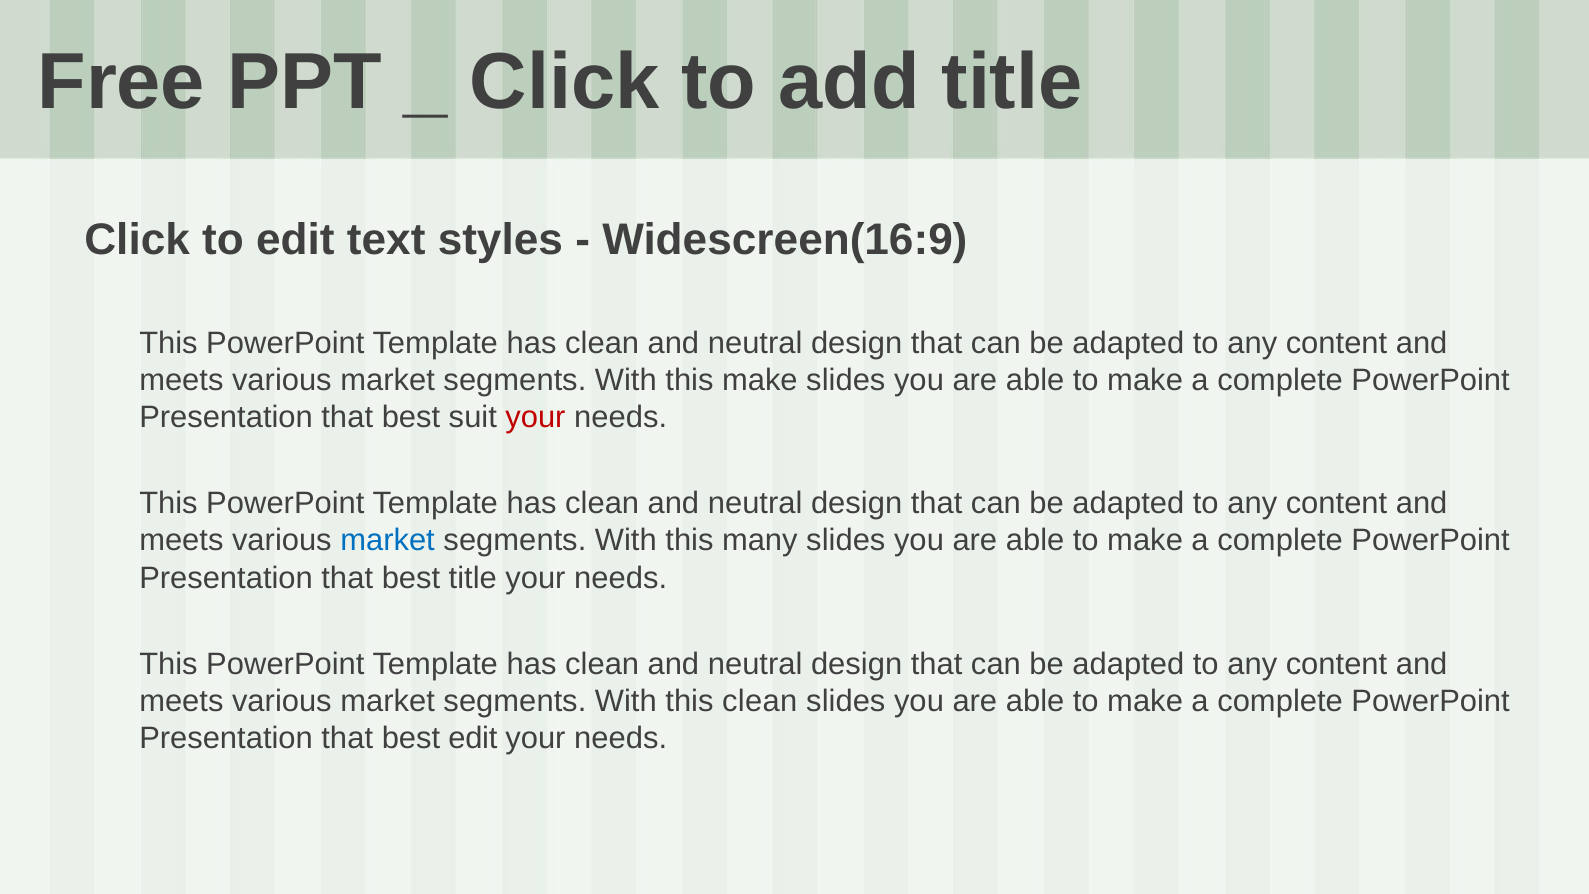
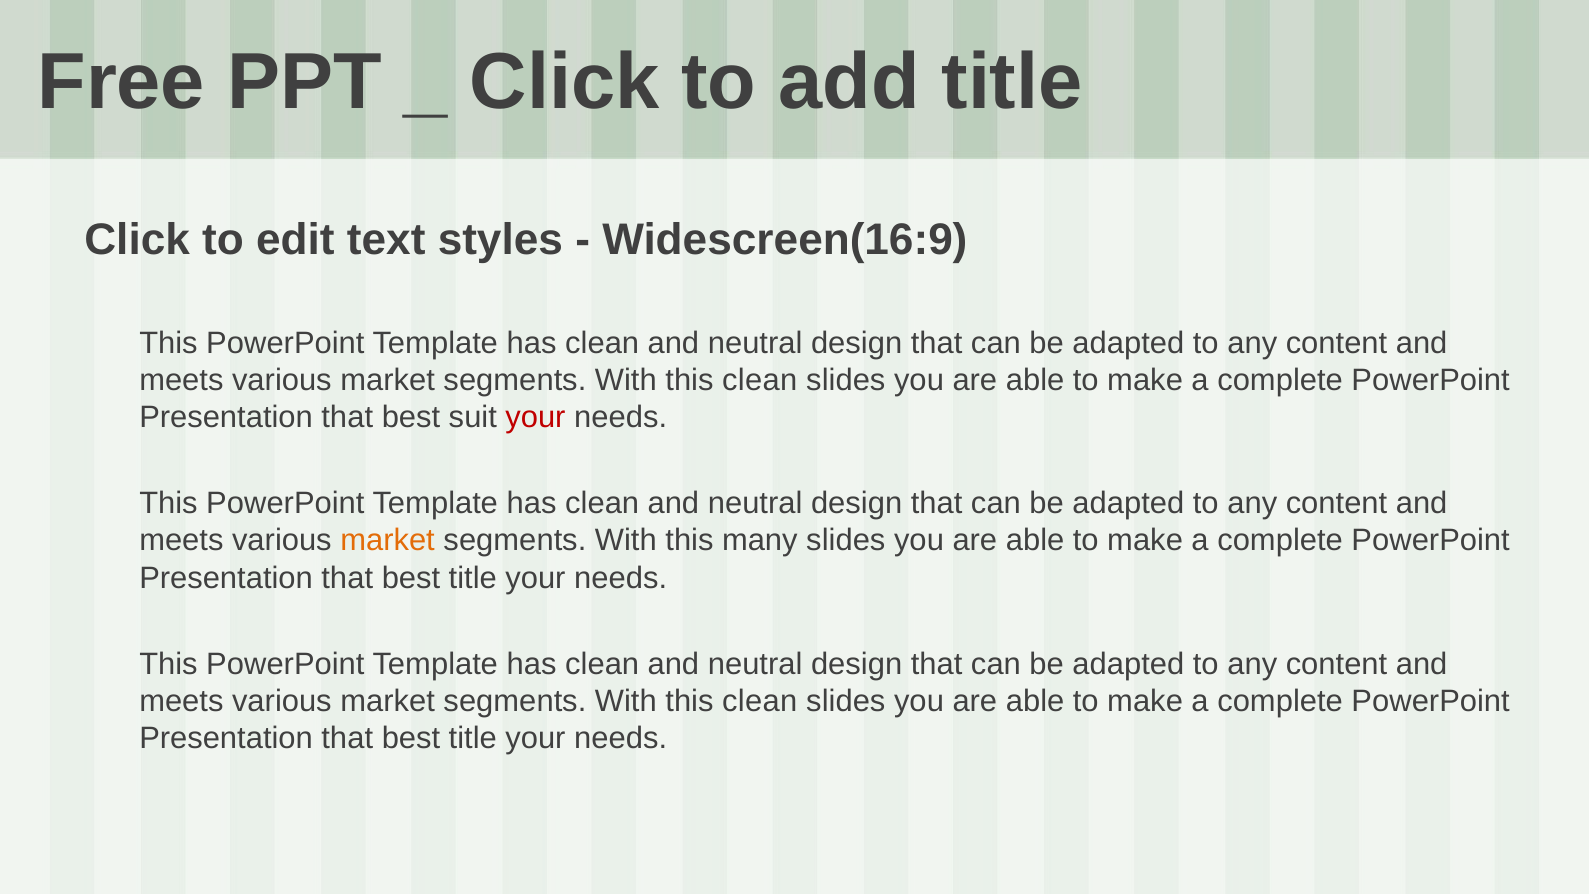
make at (760, 380): make -> clean
market at (388, 541) colour: blue -> orange
edit at (473, 739): edit -> title
